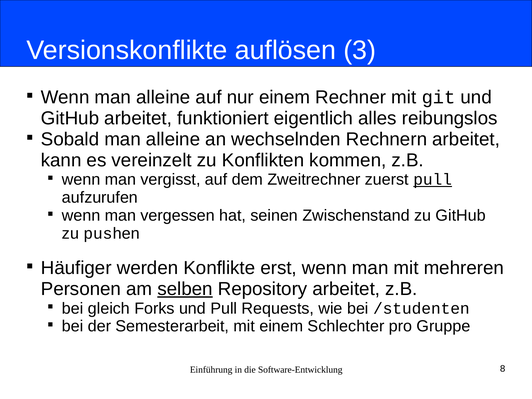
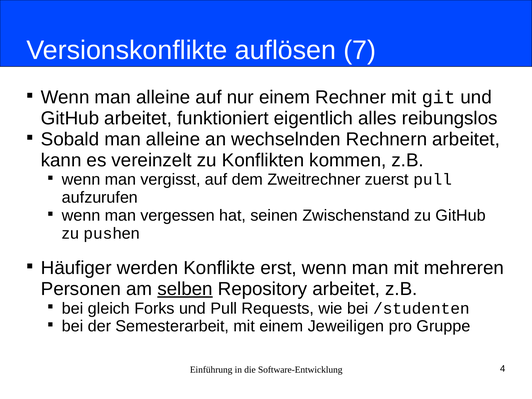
3: 3 -> 7
pull at (433, 180) underline: present -> none
Schlechter: Schlechter -> Jeweiligen
8: 8 -> 4
